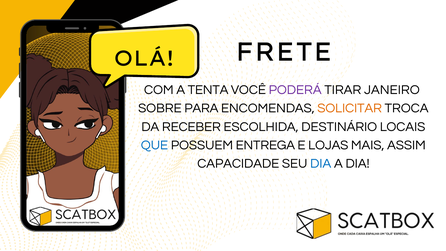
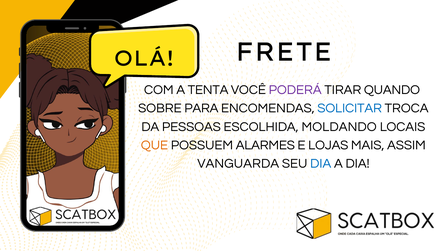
JANEIRO: JANEIRO -> QUANDO
SOLICITAR colour: orange -> blue
RECEBER: RECEBER -> PESSOAS
DESTINÁRIO: DESTINÁRIO -> MOLDANDO
QUE colour: blue -> orange
ENTREGA: ENTREGA -> ALARMES
CAPACIDADE: CAPACIDADE -> VANGUARDA
